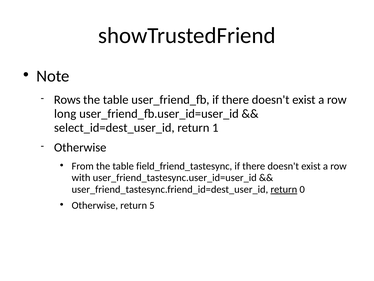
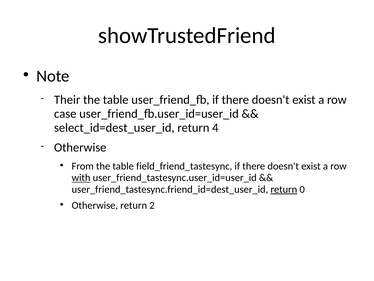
Rows: Rows -> Their
long: long -> case
1: 1 -> 4
with underline: none -> present
5: 5 -> 2
